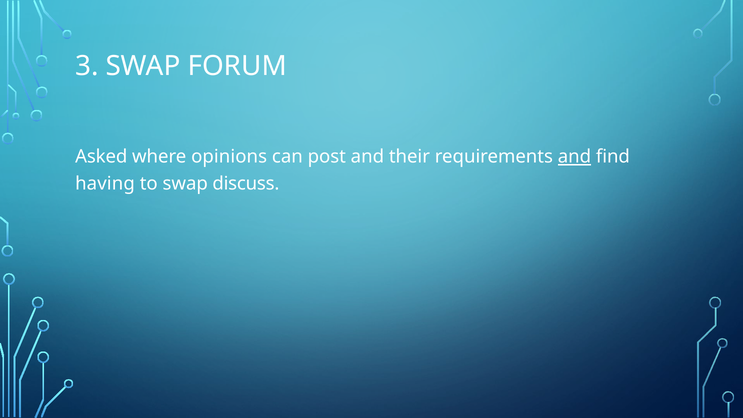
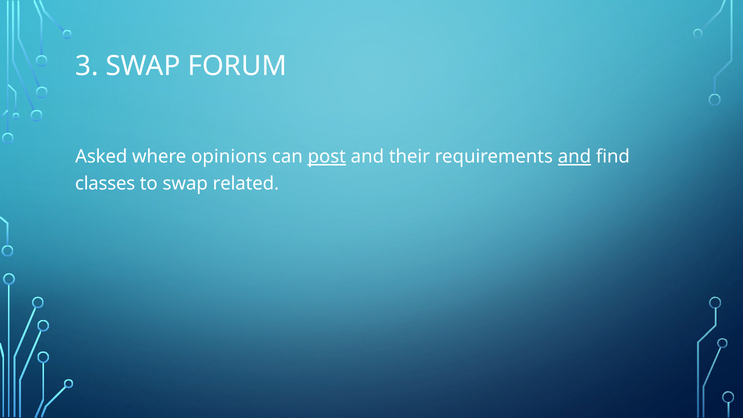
post underline: none -> present
having: having -> classes
discuss: discuss -> related
